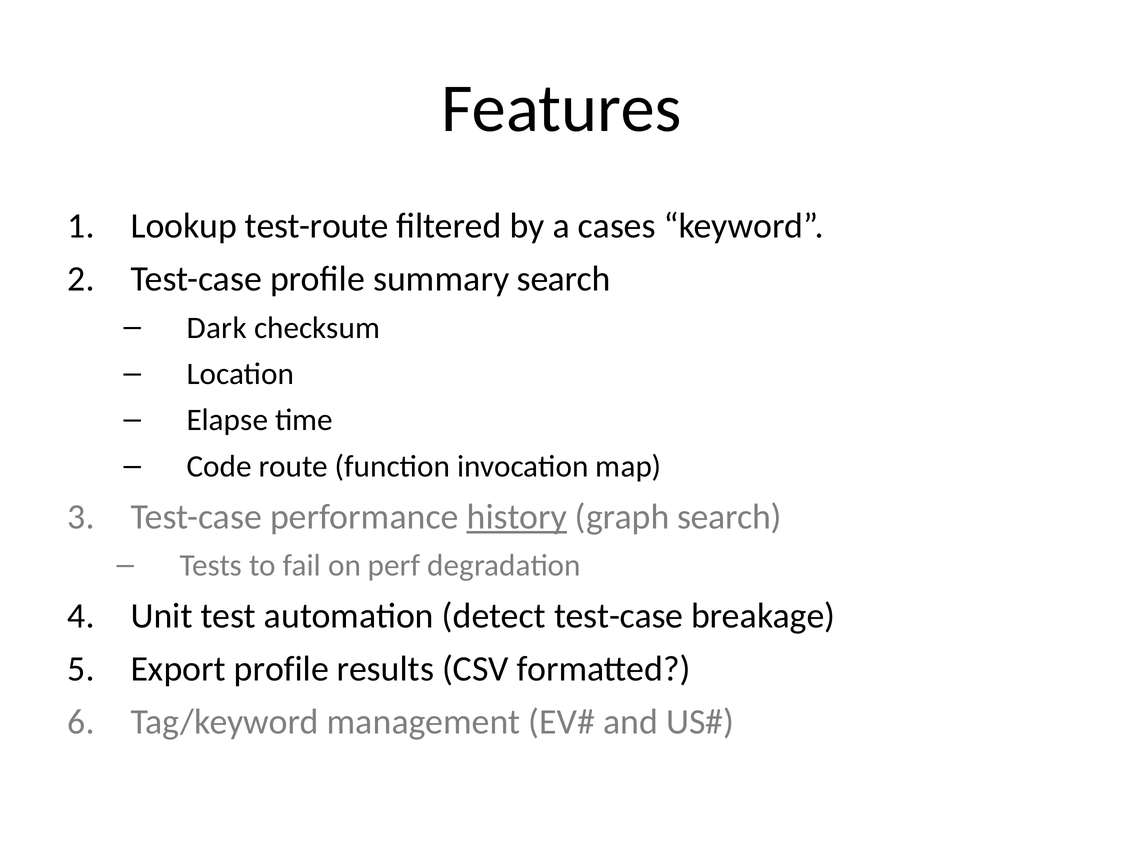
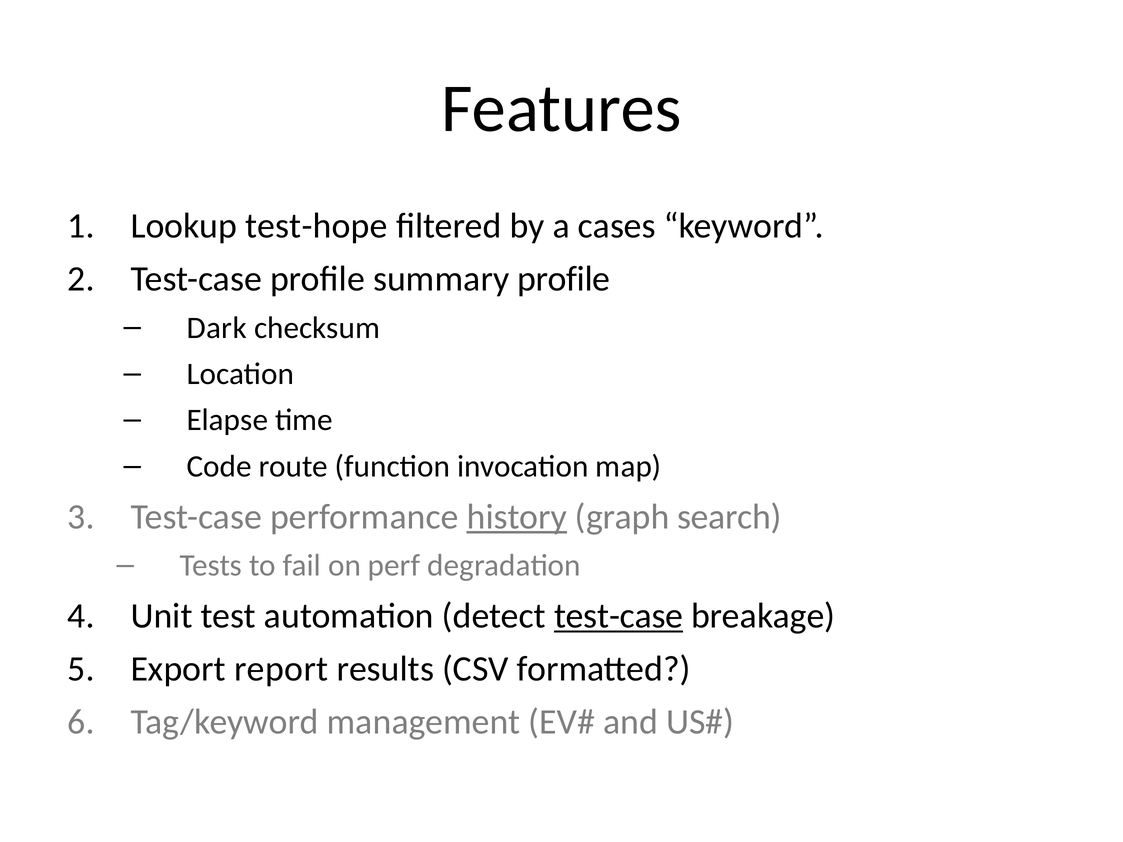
test-route: test-route -> test-hope
summary search: search -> profile
test-case at (619, 616) underline: none -> present
Export profile: profile -> report
